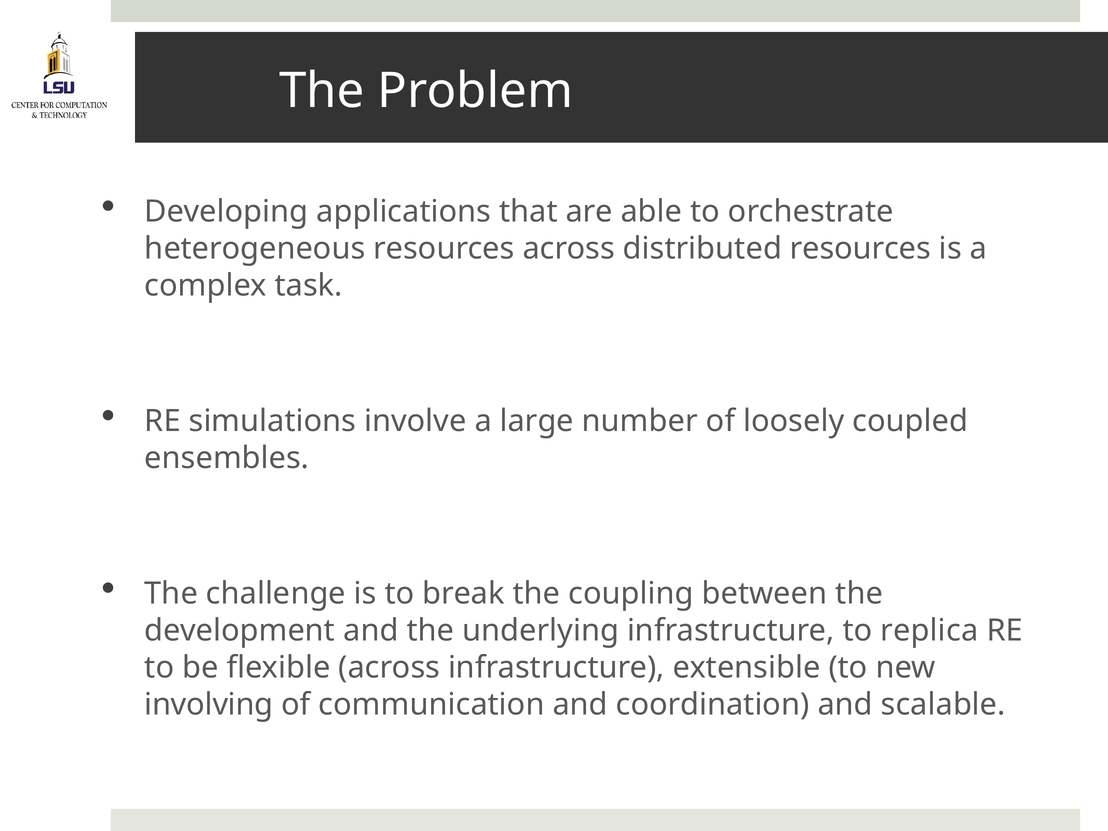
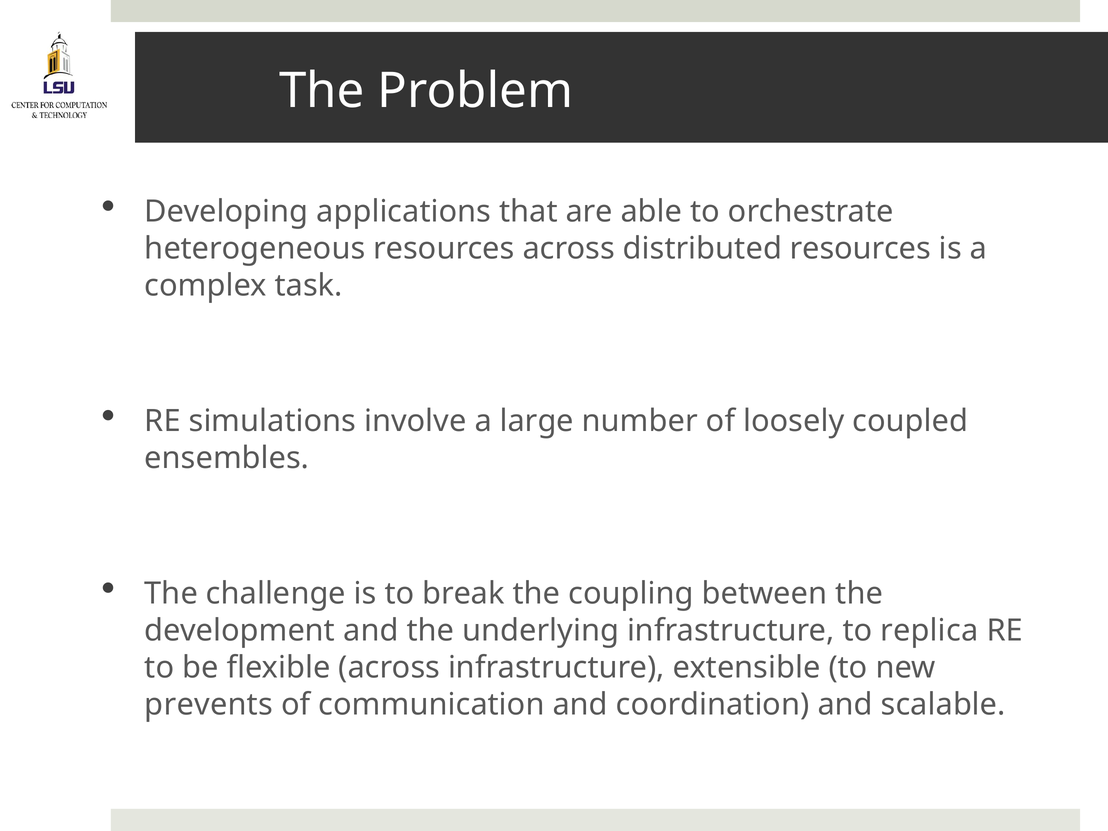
involving: involving -> prevents
